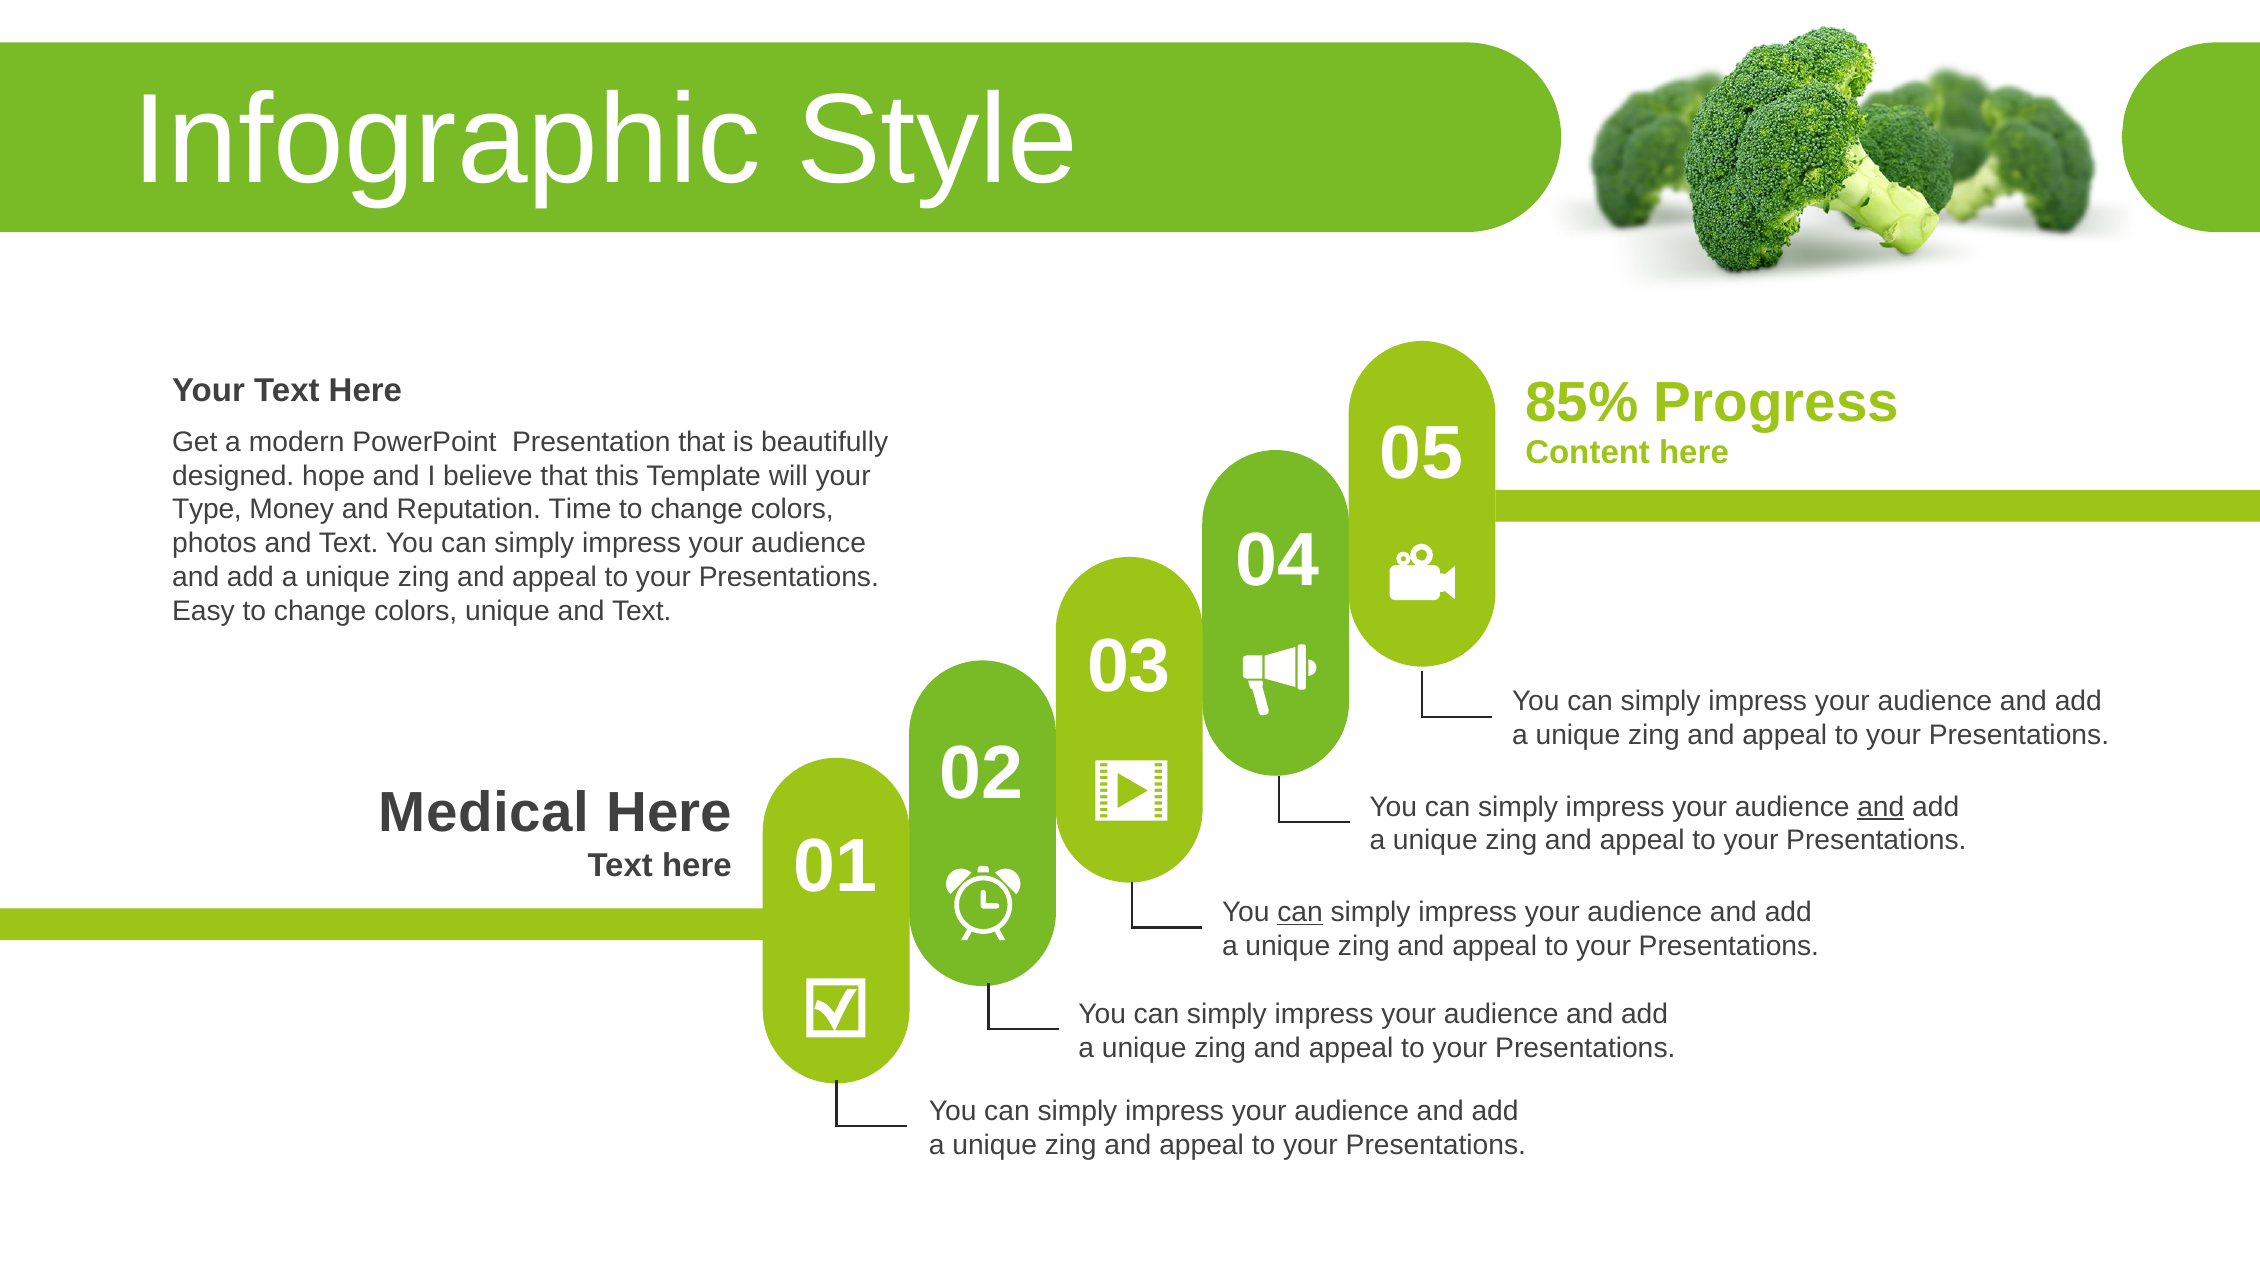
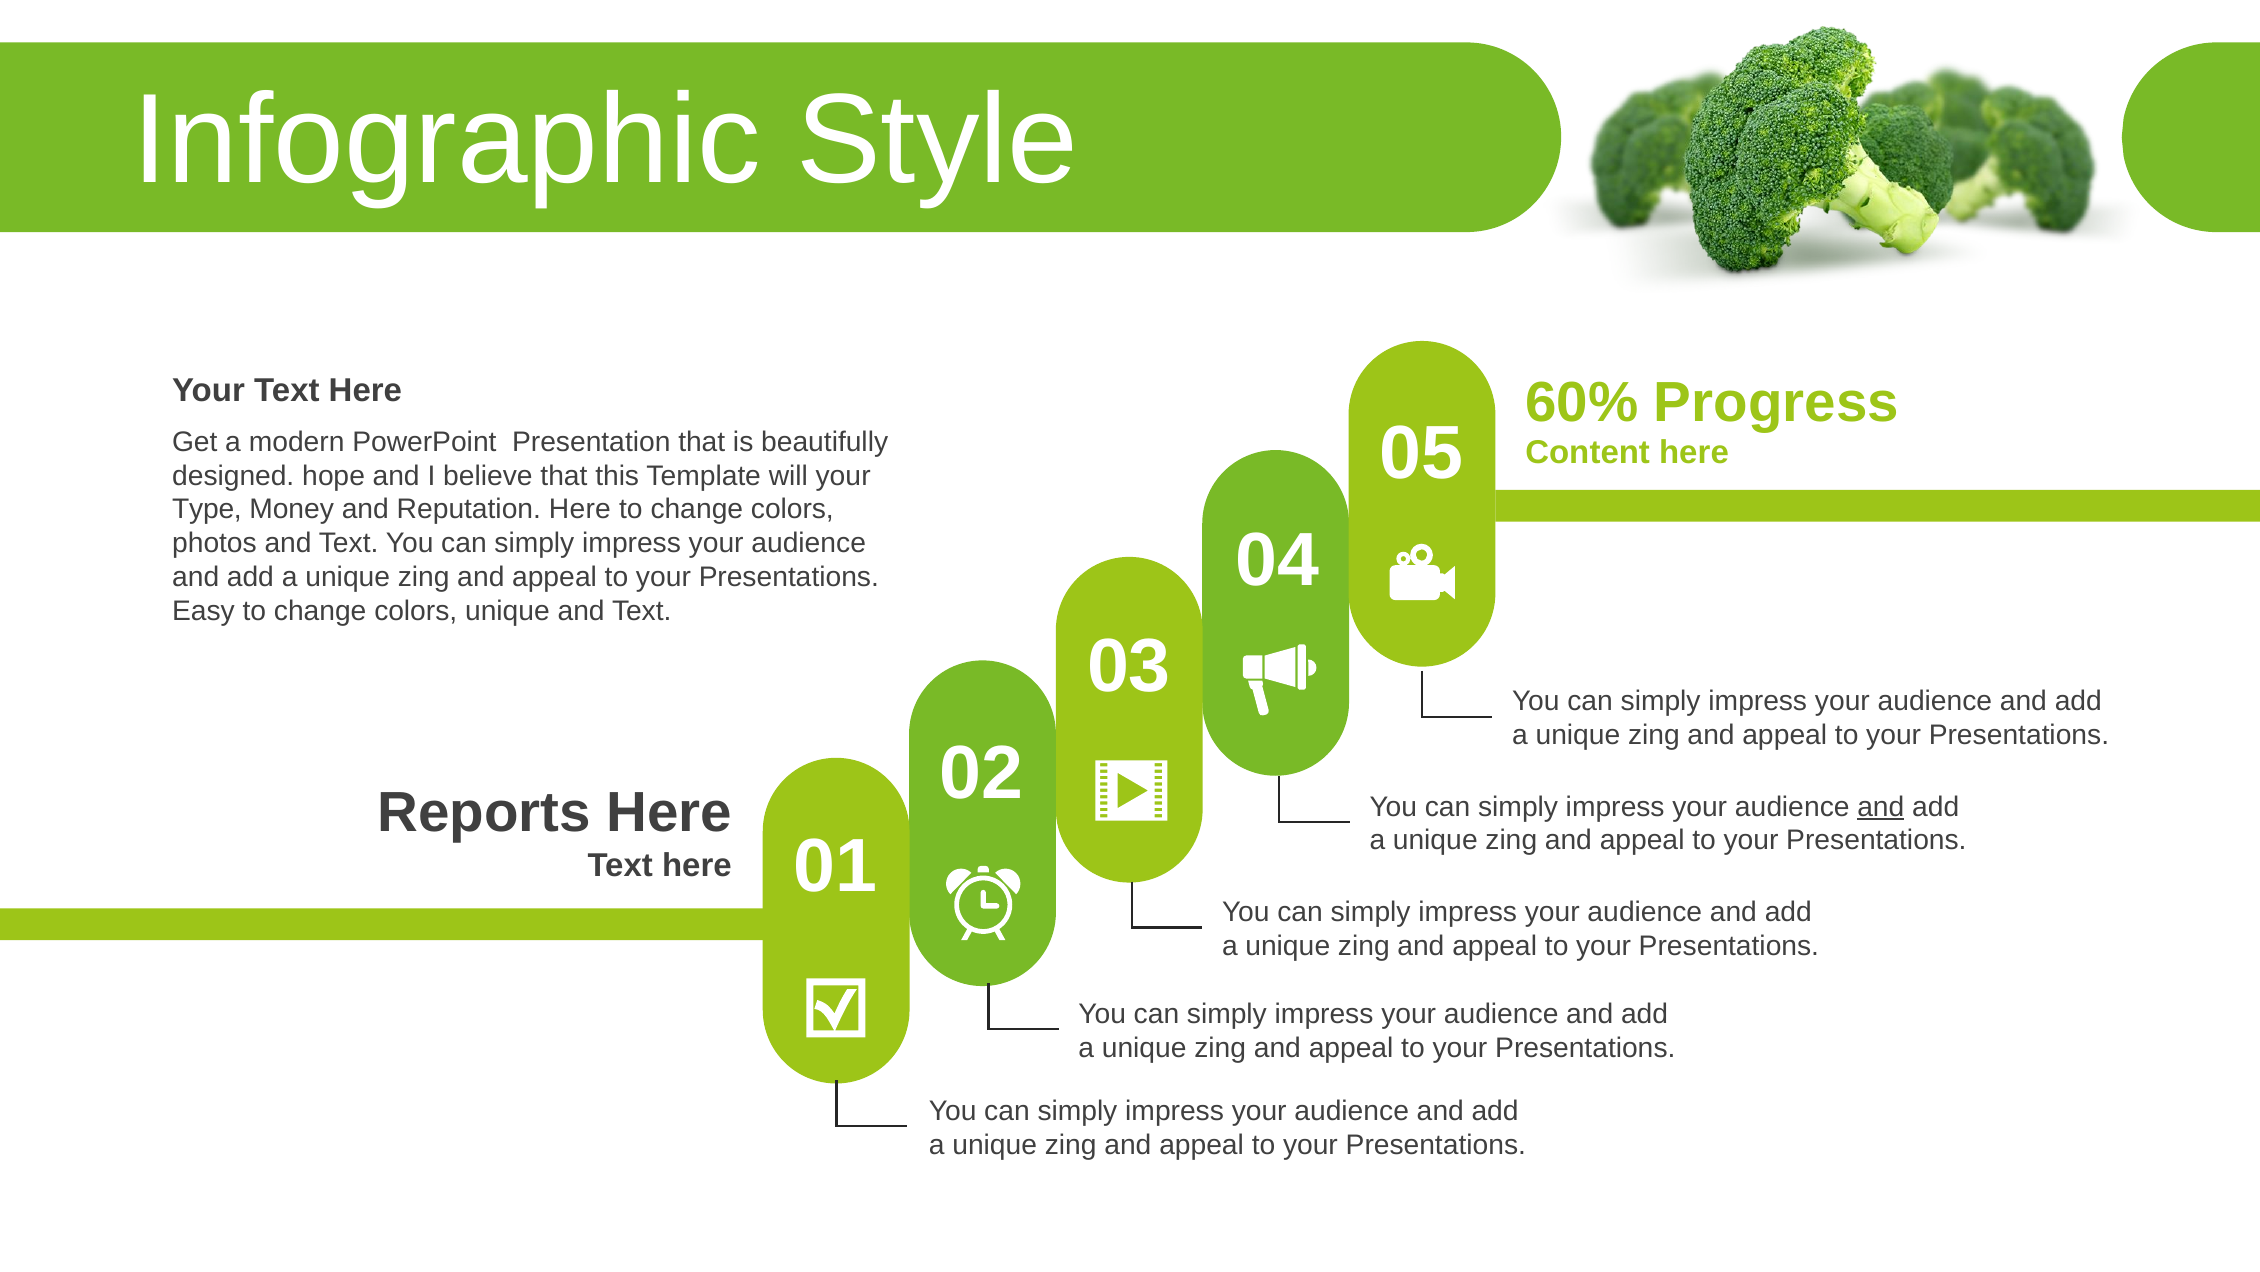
85%: 85% -> 60%
Reputation Time: Time -> Here
Medical: Medical -> Reports
can at (1300, 912) underline: present -> none
